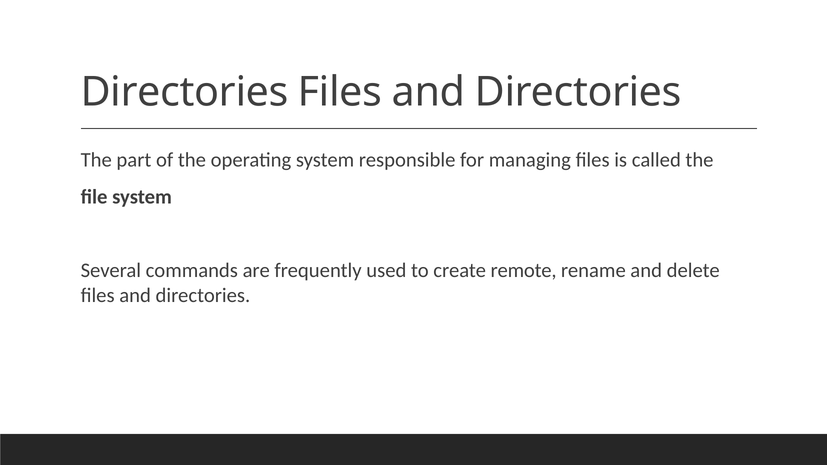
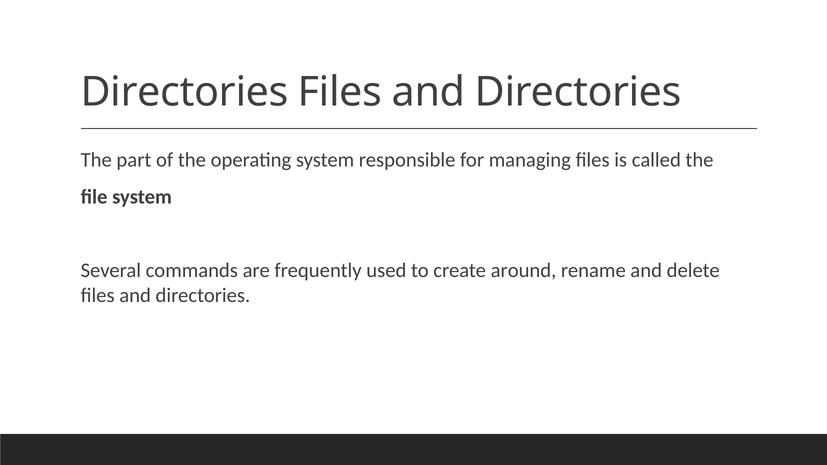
remote: remote -> around
